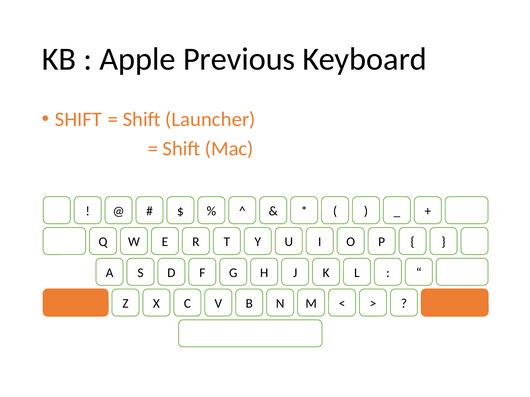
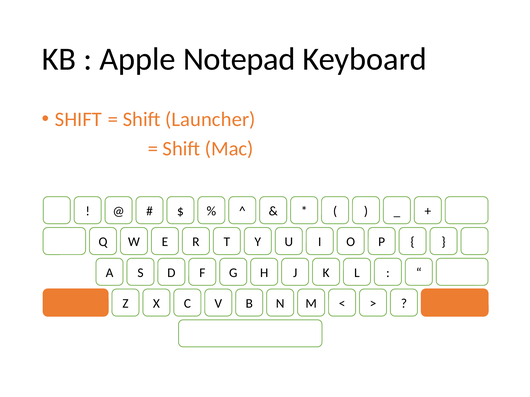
Previous: Previous -> Notepad
